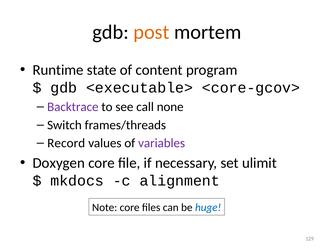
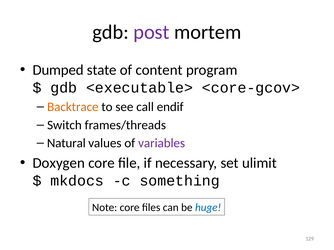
post colour: orange -> purple
Runtime: Runtime -> Dumped
Backtrace colour: purple -> orange
none: none -> endif
Record: Record -> Natural
alignment: alignment -> something
